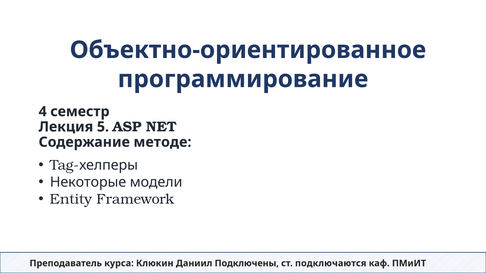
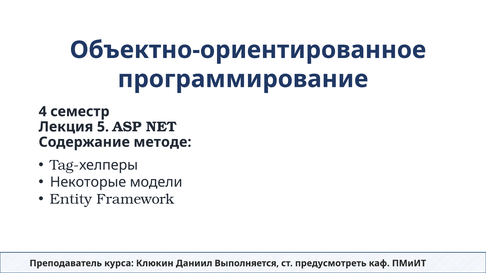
Подключены: Подключены -> Выполняется
подключаются: подключаются -> предусмотреть
